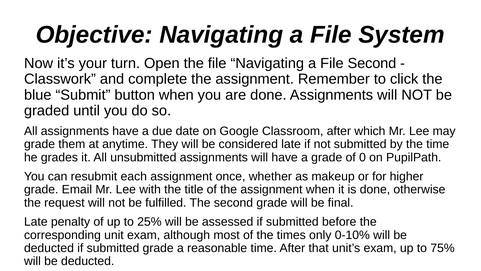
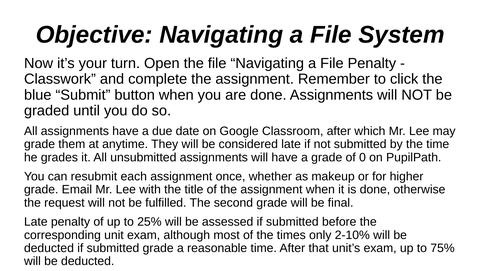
File Second: Second -> Penalty
0-10%: 0-10% -> 2-10%
